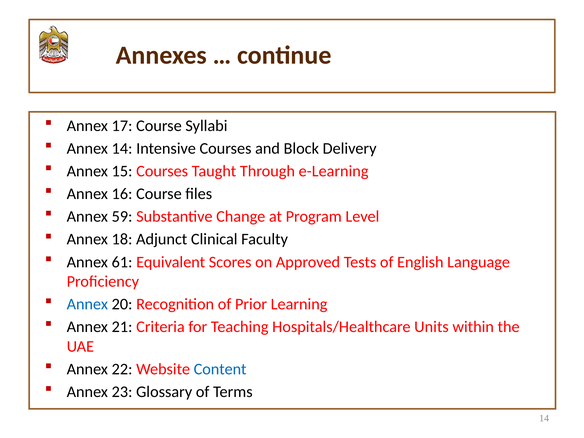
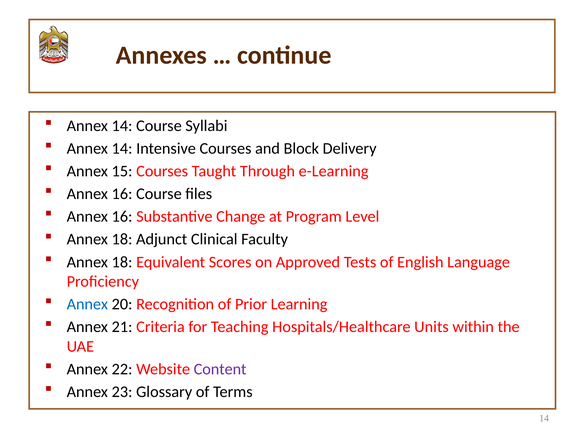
17 at (122, 126): 17 -> 14
59 at (122, 217): 59 -> 16
61 at (122, 262): 61 -> 18
Content colour: blue -> purple
